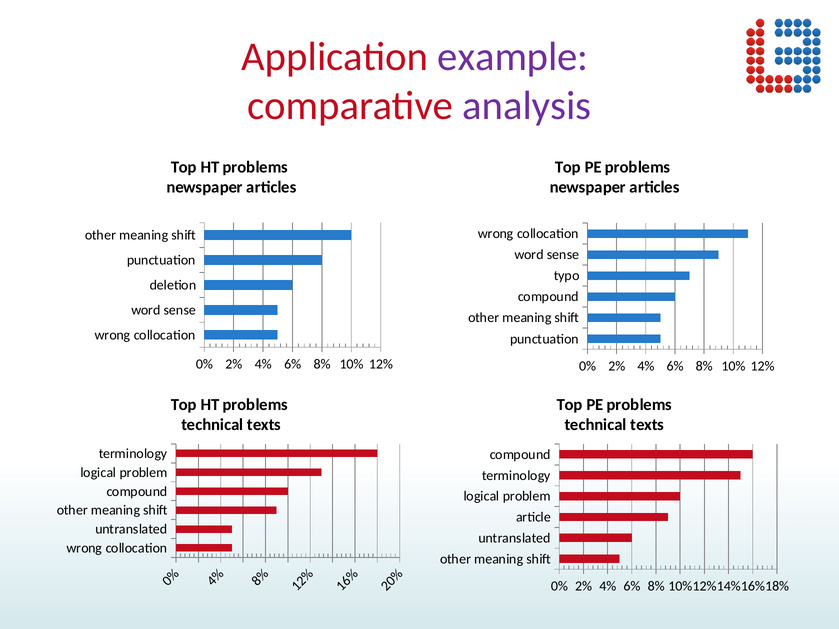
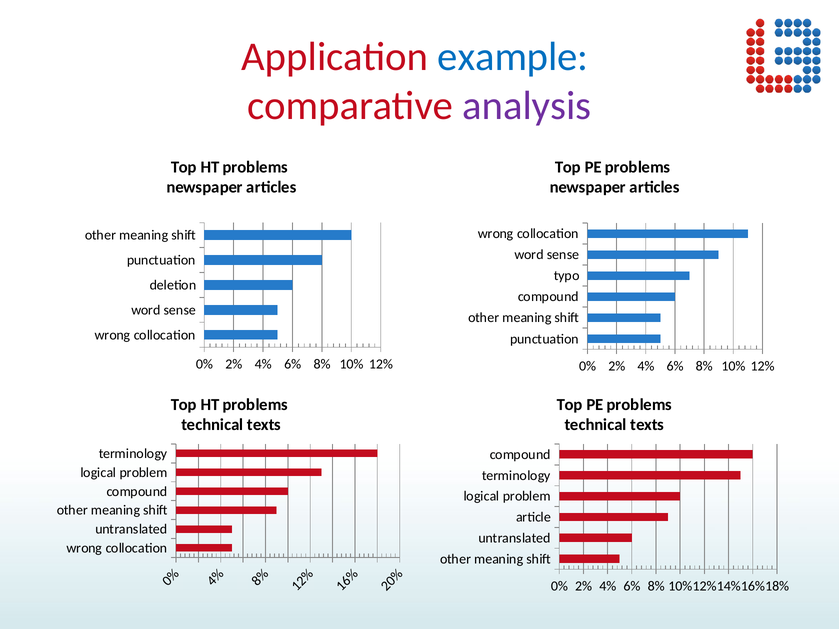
example colour: purple -> blue
